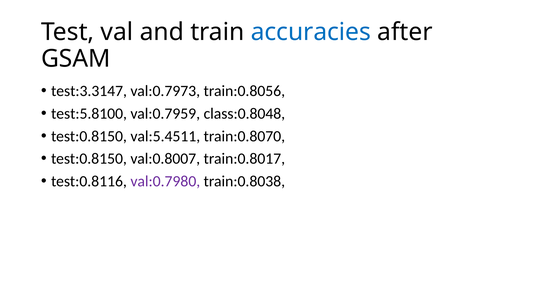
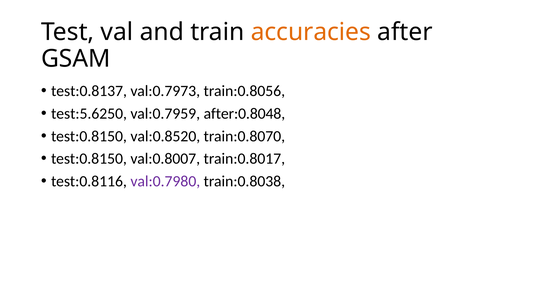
accuracies colour: blue -> orange
test:3.3147: test:3.3147 -> test:0.8137
test:5.8100: test:5.8100 -> test:5.6250
class:0.8048: class:0.8048 -> after:0.8048
val:5.4511: val:5.4511 -> val:0.8520
